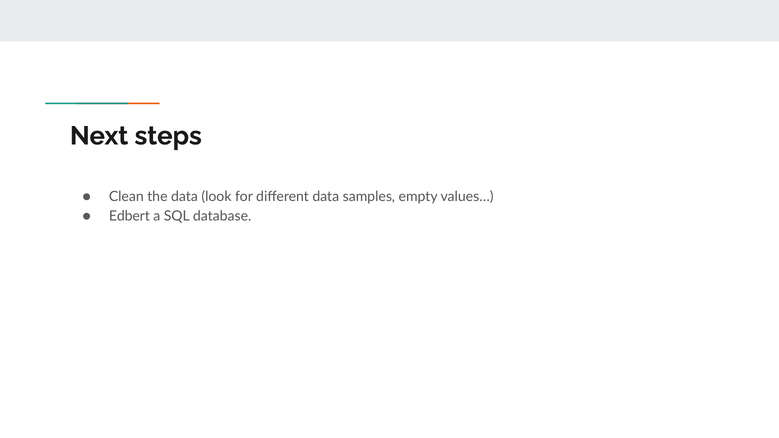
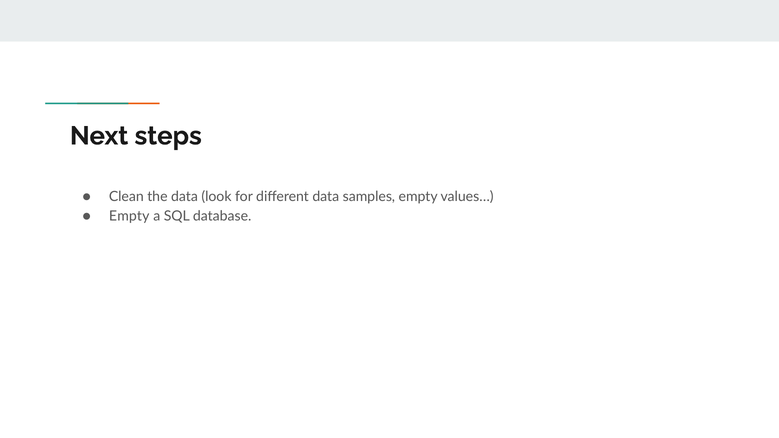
Edbert at (129, 216): Edbert -> Empty
